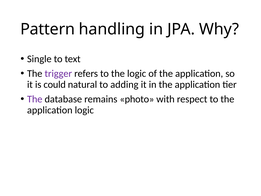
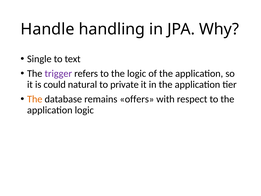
Pattern: Pattern -> Handle
adding: adding -> private
The at (35, 99) colour: purple -> orange
photo: photo -> offers
